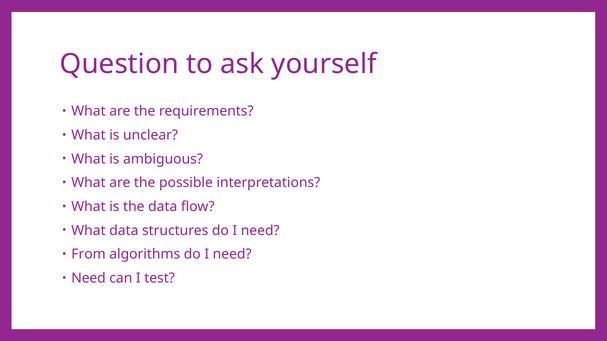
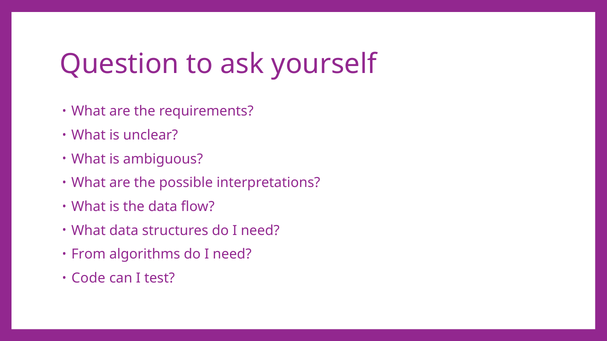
Need at (89, 279): Need -> Code
